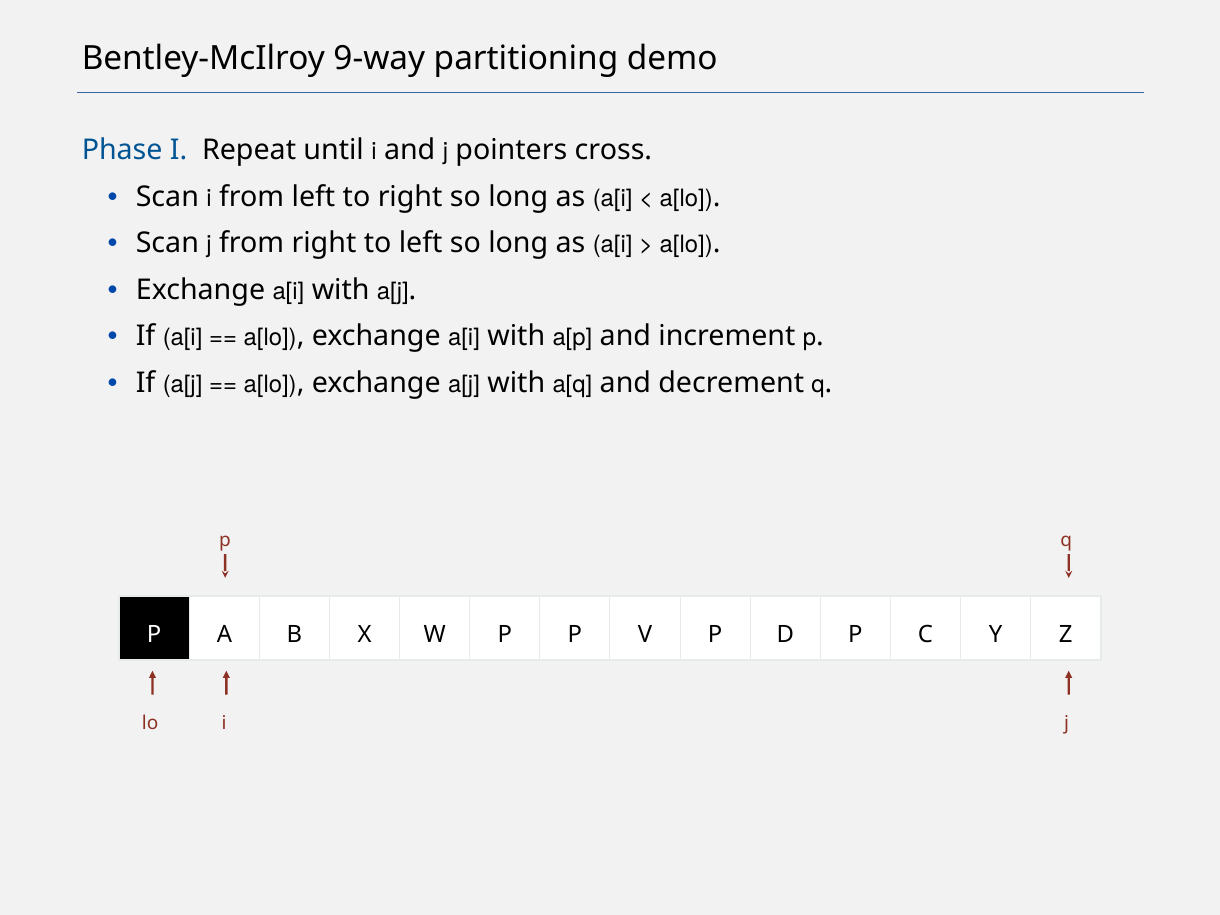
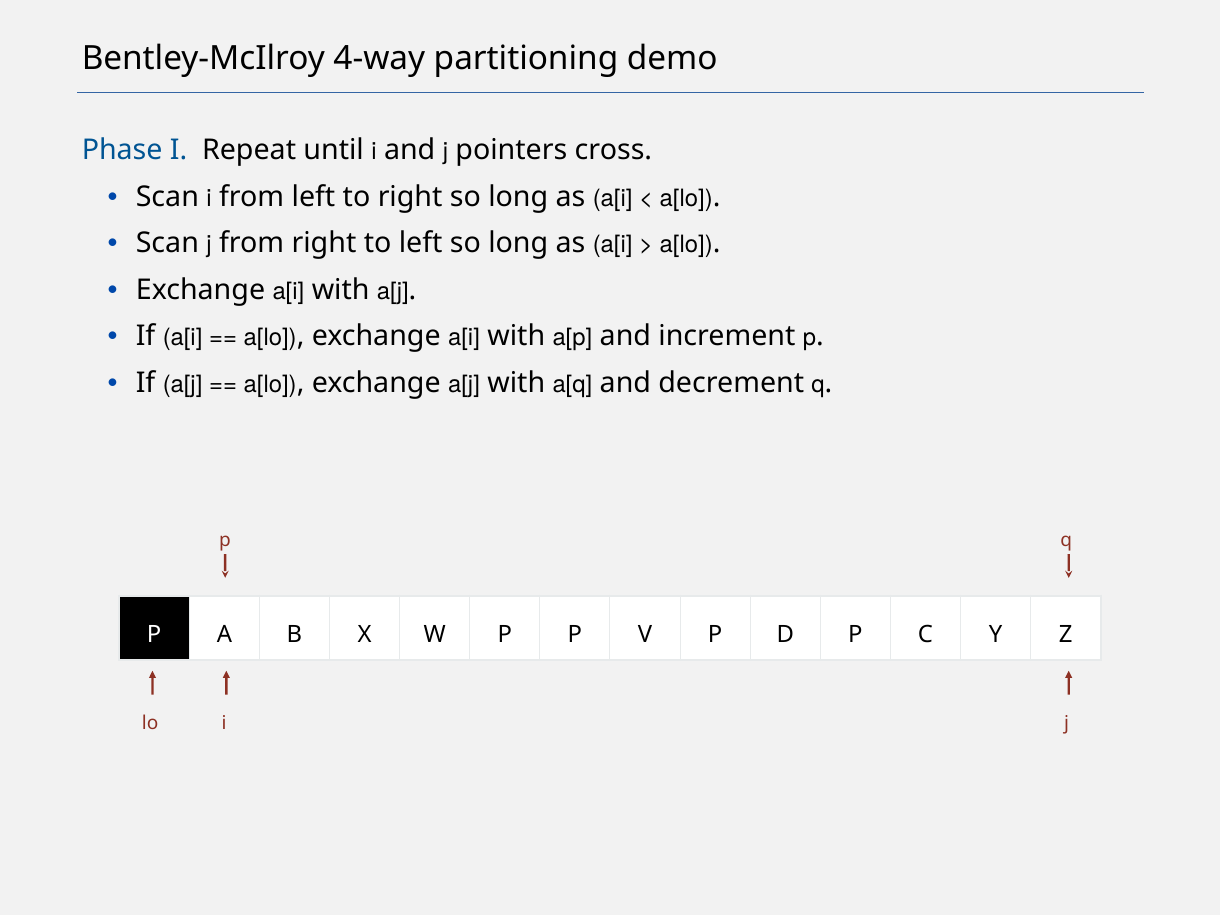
9-way: 9-way -> 4-way
